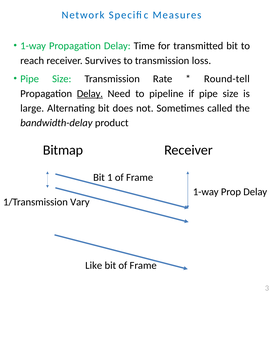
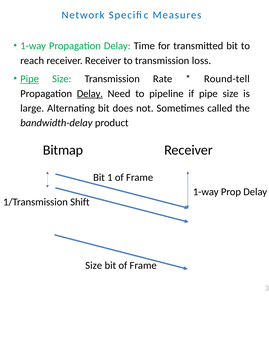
receiver Survives: Survives -> Receiver
Pipe at (30, 79) underline: none -> present
Vary: Vary -> Shift
Like at (94, 266): Like -> Size
